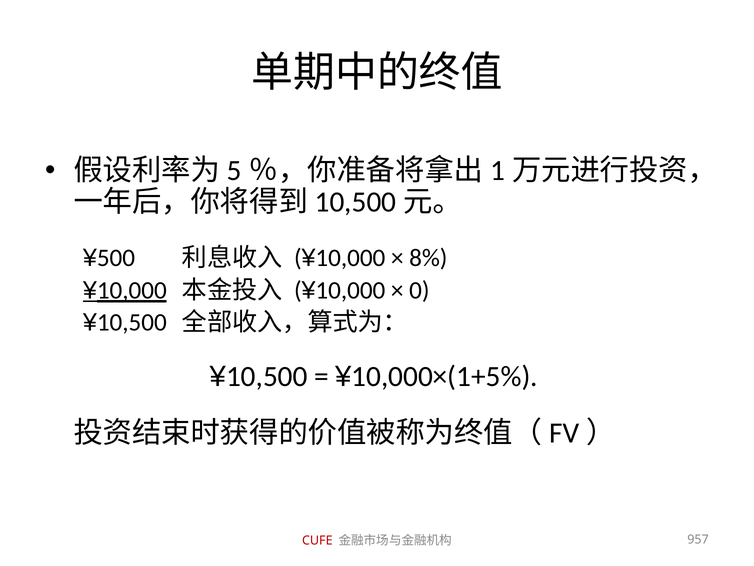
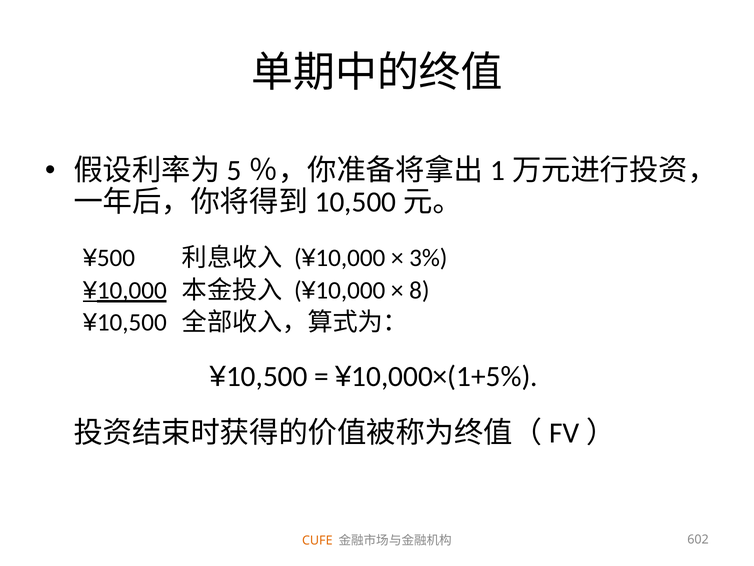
8%: 8% -> 3%
0: 0 -> 8
CUFE colour: red -> orange
957: 957 -> 602
